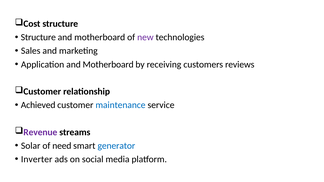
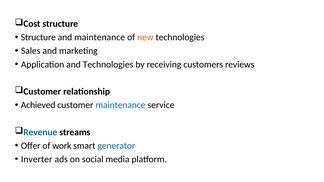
motherboard at (100, 37): motherboard -> maintenance
new colour: purple -> orange
Application and Motherboard: Motherboard -> Technologies
Revenue colour: purple -> blue
Solar: Solar -> Offer
need: need -> work
